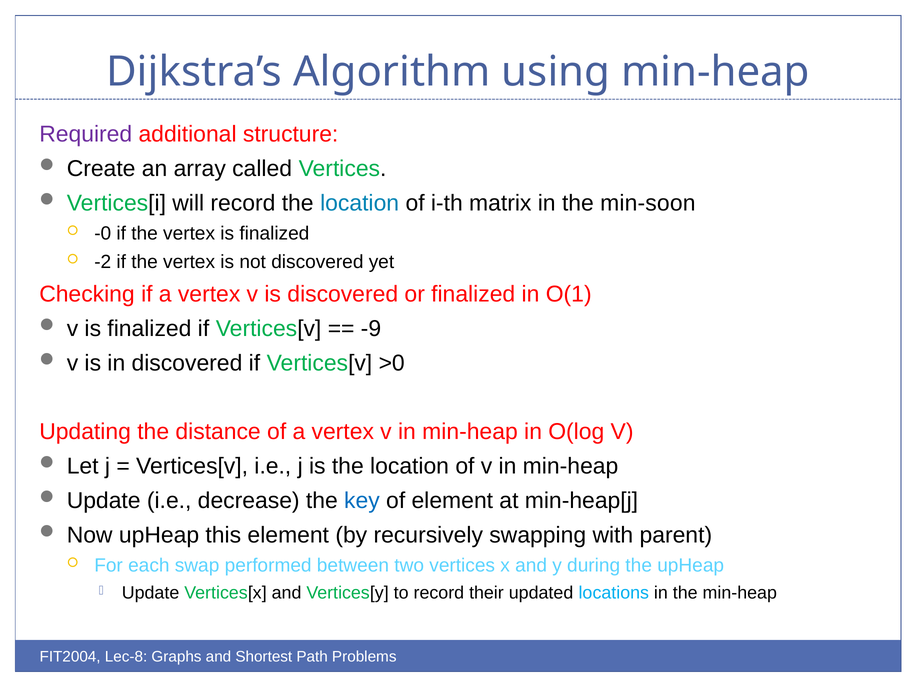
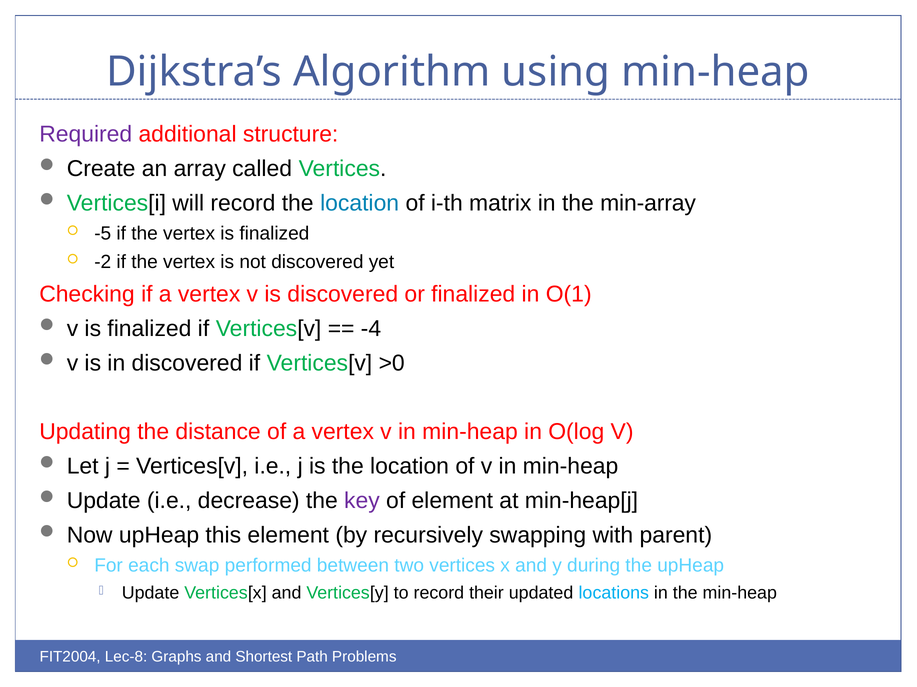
min-soon: min-soon -> min-array
-0: -0 -> -5
-9: -9 -> -4
key colour: blue -> purple
